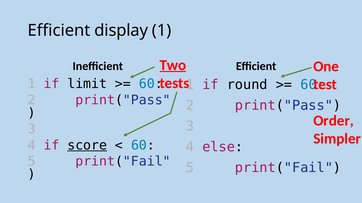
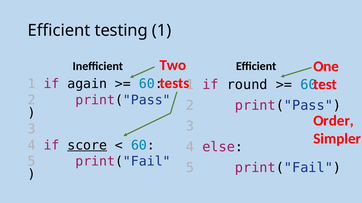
display: display -> testing
Two underline: present -> none
limit: limit -> again
